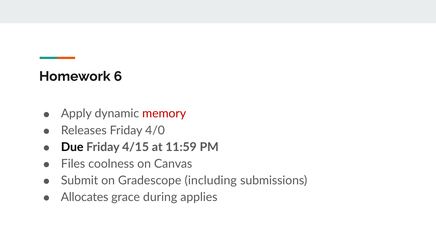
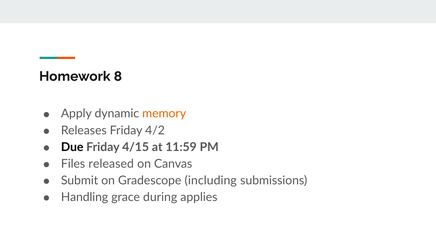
6: 6 -> 8
memory colour: red -> orange
4/0: 4/0 -> 4/2
coolness: coolness -> released
Allocates: Allocates -> Handling
